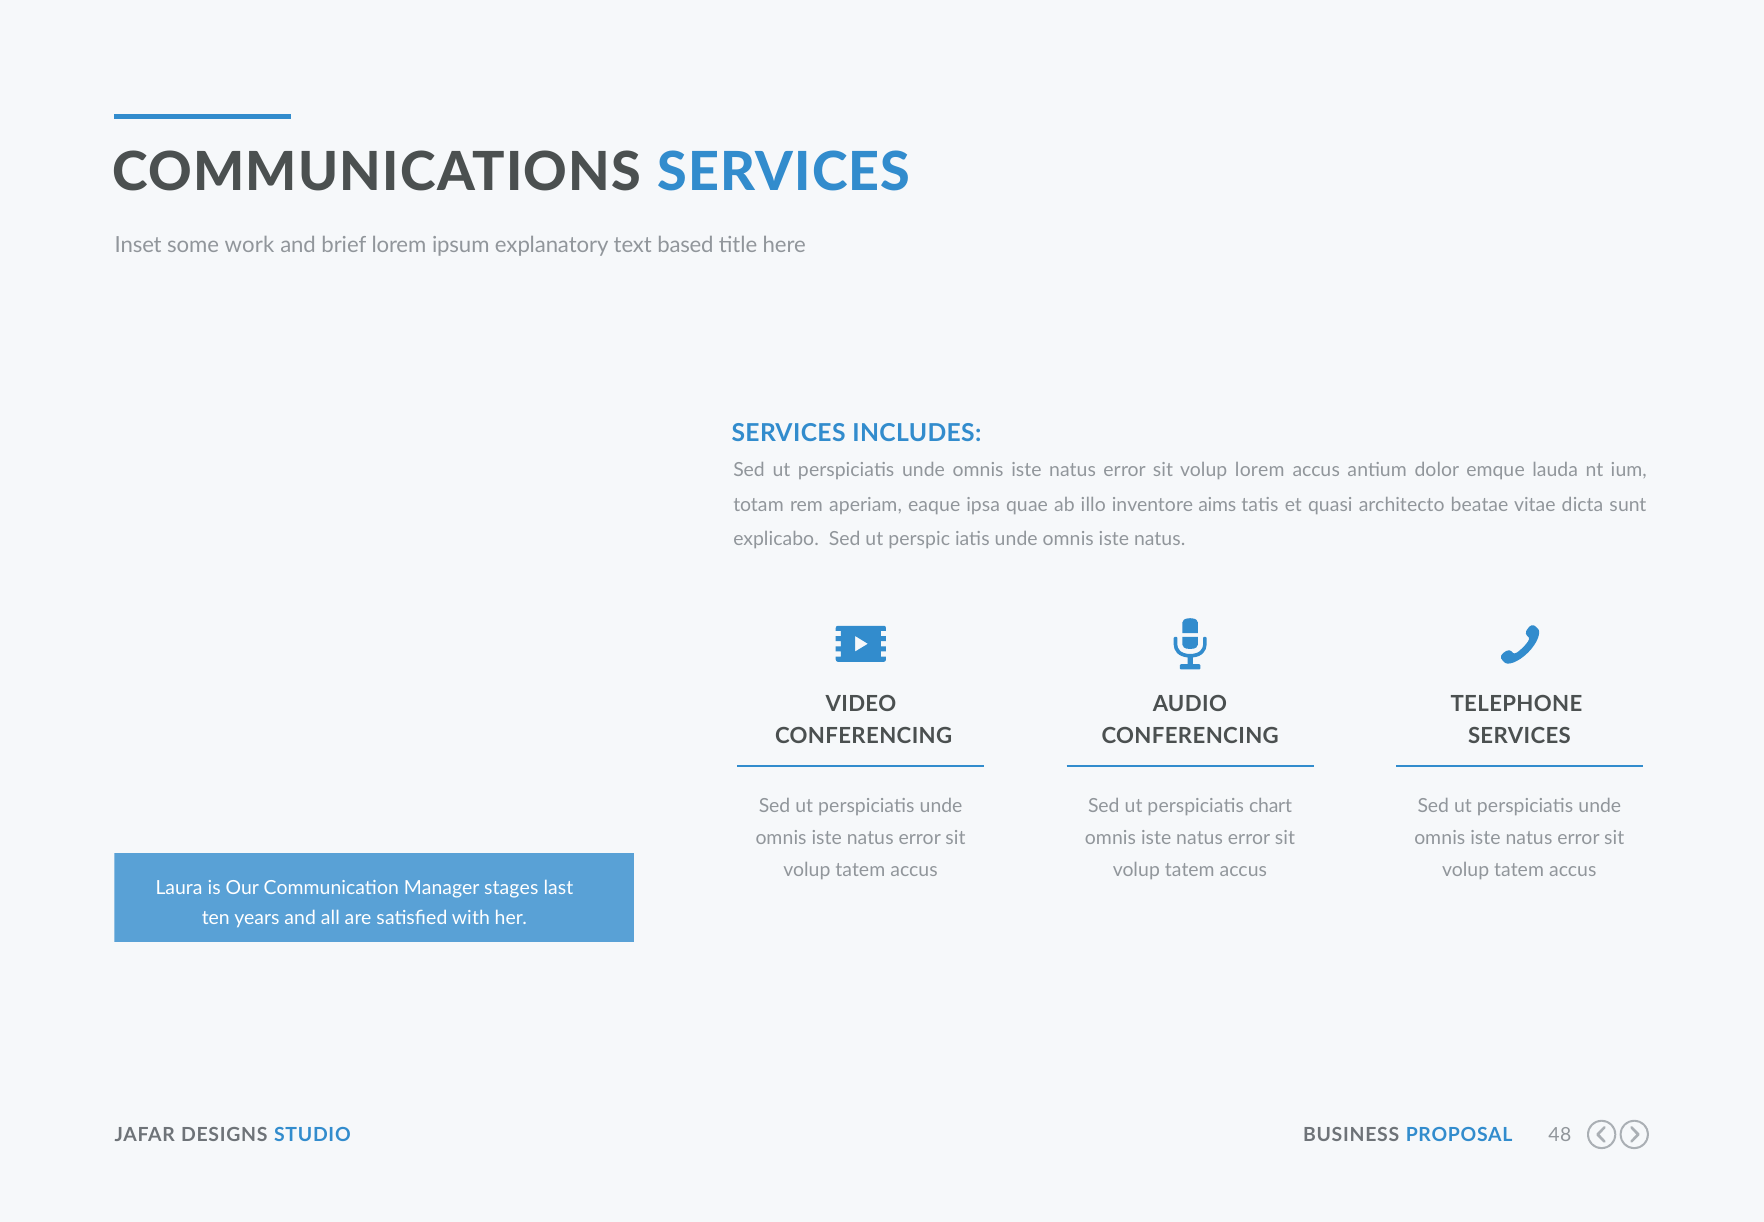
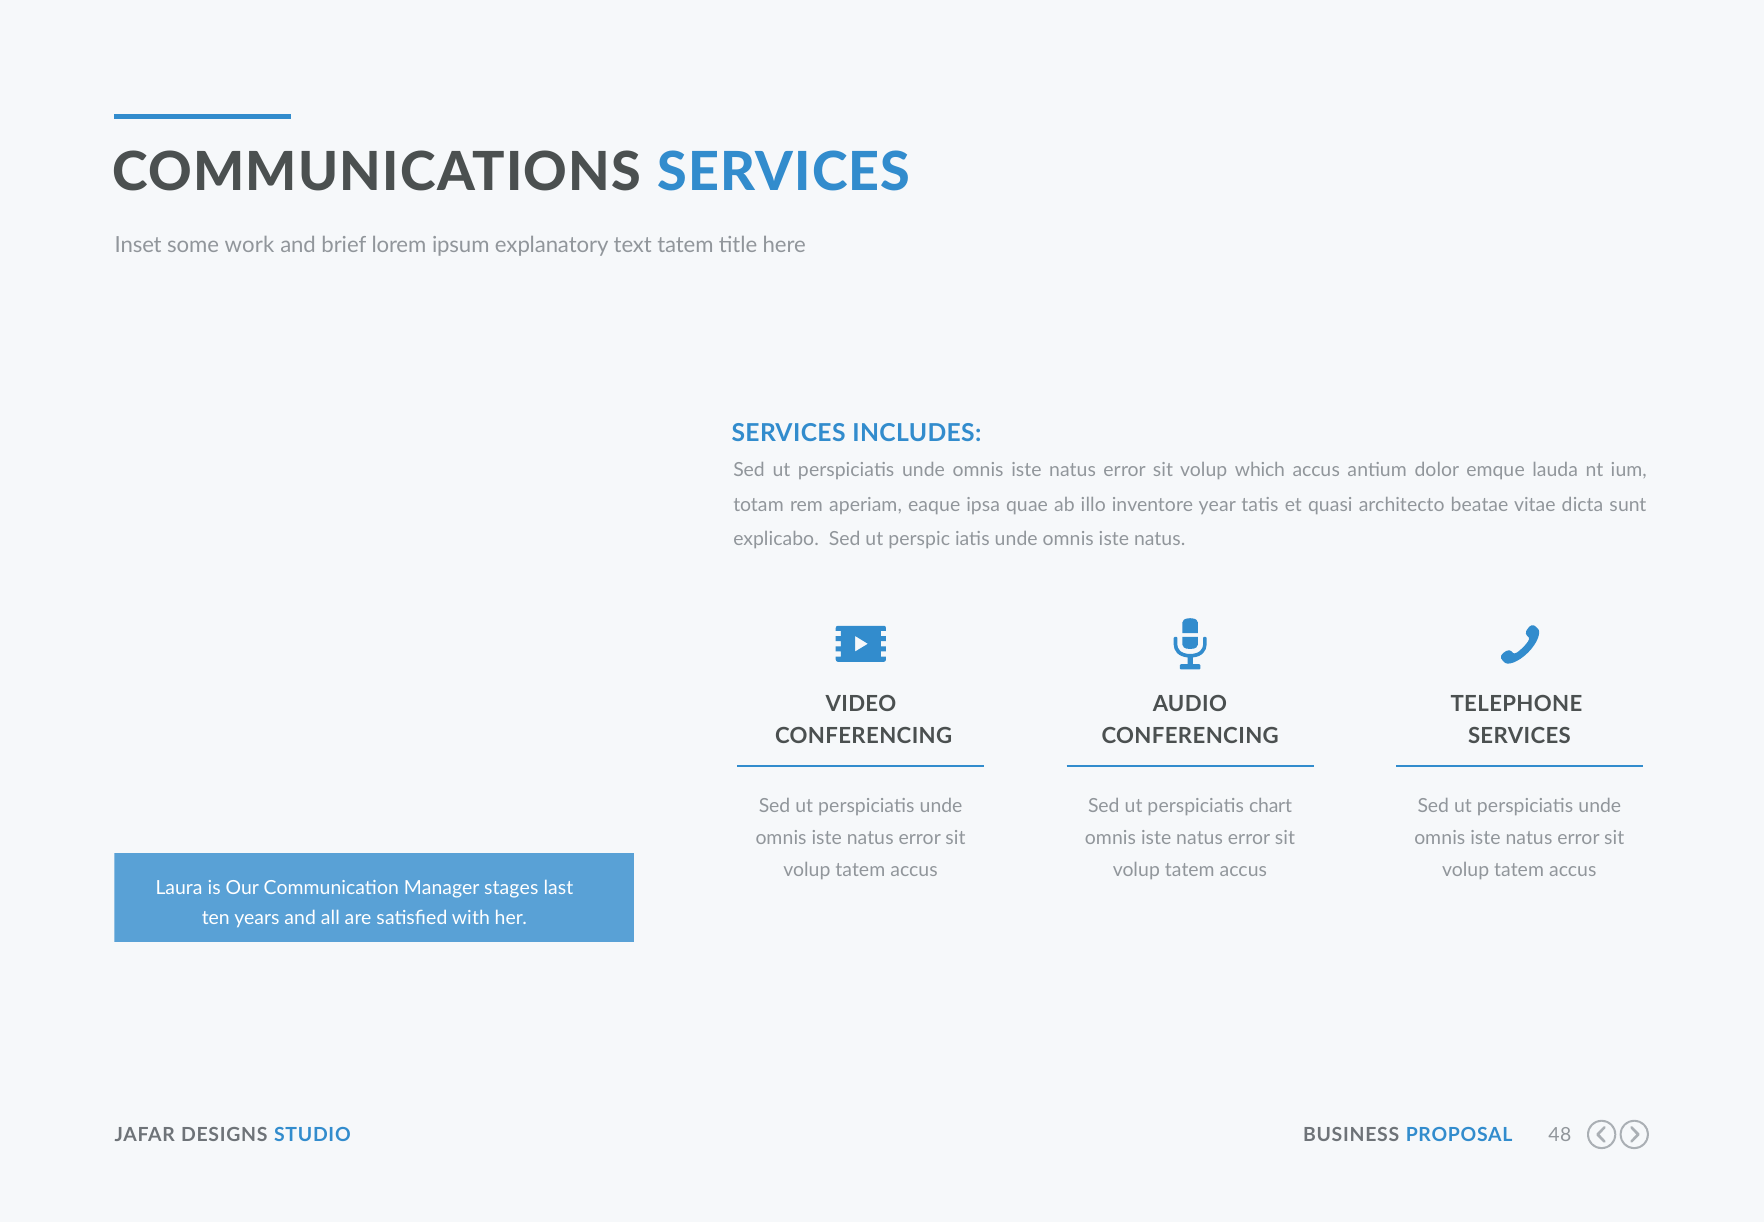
text based: based -> tatem
volup lorem: lorem -> which
aims: aims -> year
